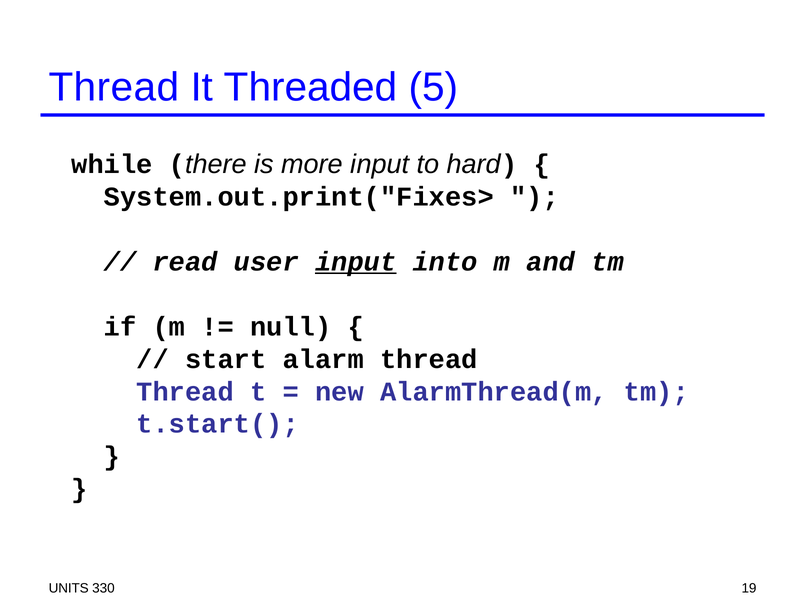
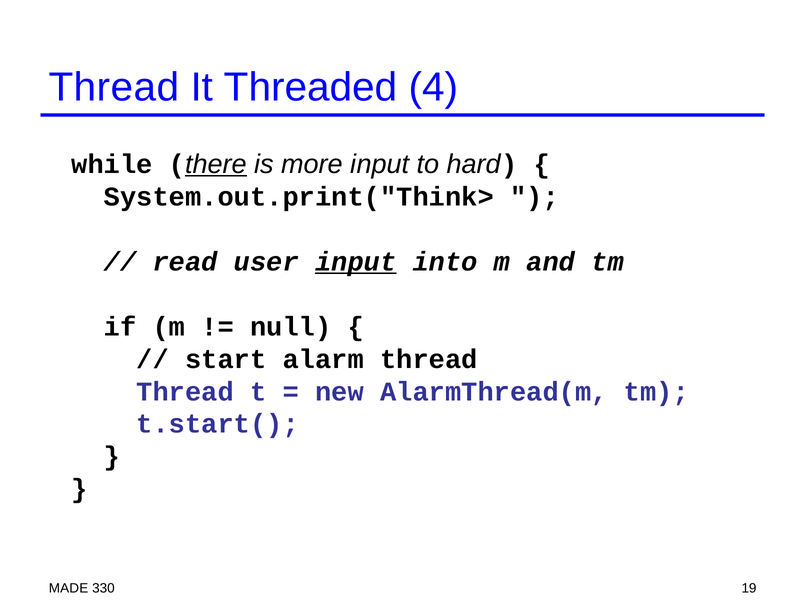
5: 5 -> 4
there underline: none -> present
System.out.print("Fixes>: System.out.print("Fixes> -> System.out.print("Think>
UNITS: UNITS -> MADE
